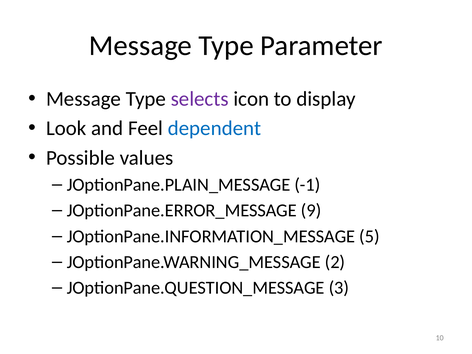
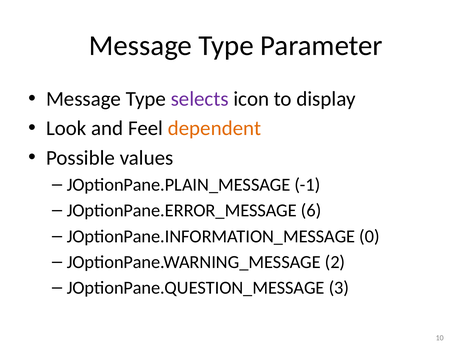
dependent colour: blue -> orange
9: 9 -> 6
5: 5 -> 0
